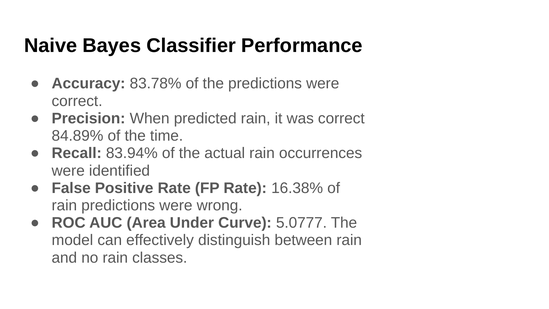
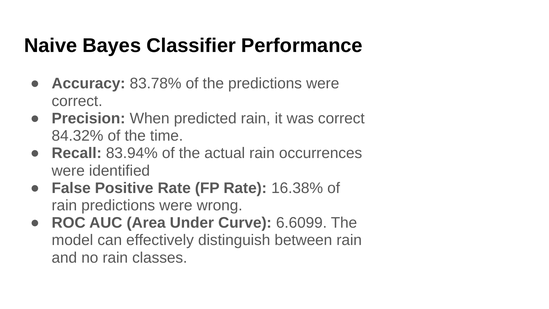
84.89%: 84.89% -> 84.32%
5.0777: 5.0777 -> 6.6099
